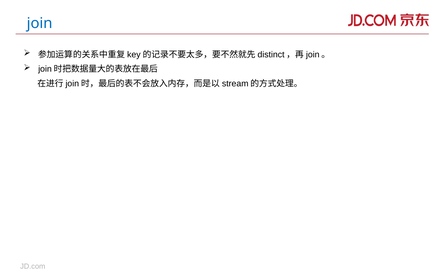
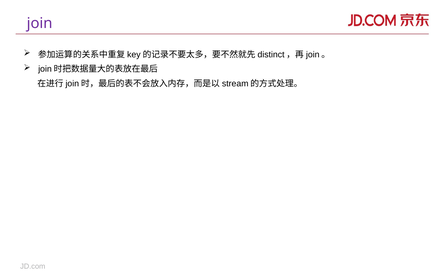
join colour: blue -> purple
